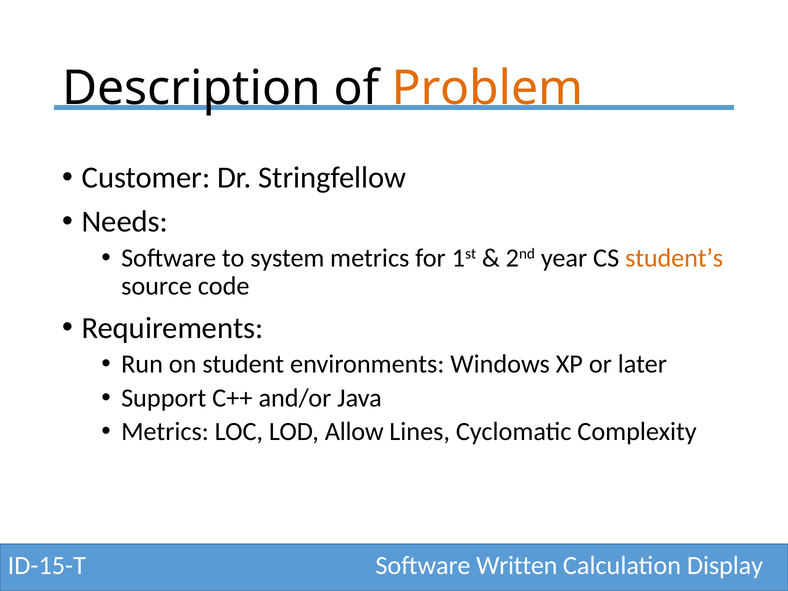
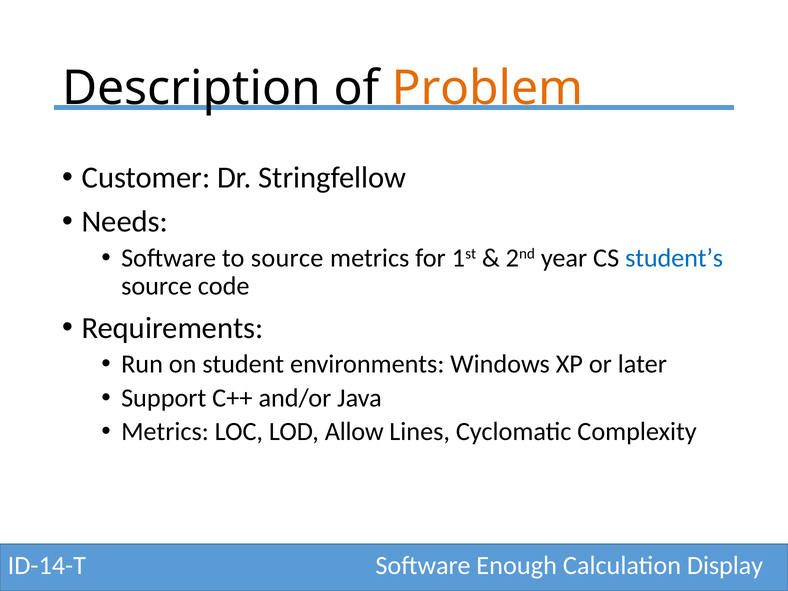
to system: system -> source
student’s colour: orange -> blue
ID-15-T: ID-15-T -> ID-14-T
Written: Written -> Enough
